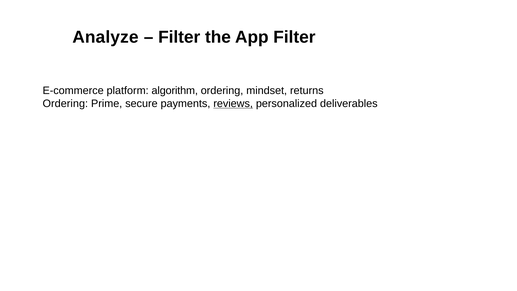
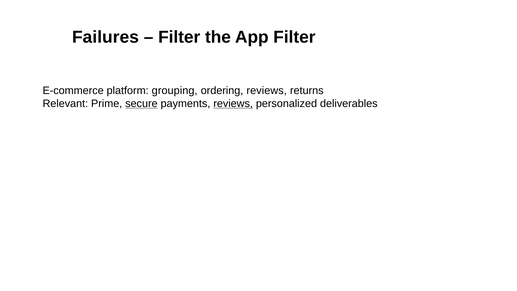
Analyze: Analyze -> Failures
algorithm: algorithm -> grouping
ordering mindset: mindset -> reviews
Ordering at (65, 103): Ordering -> Relevant
secure underline: none -> present
